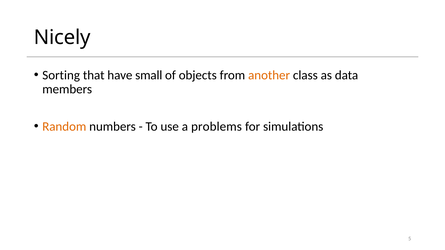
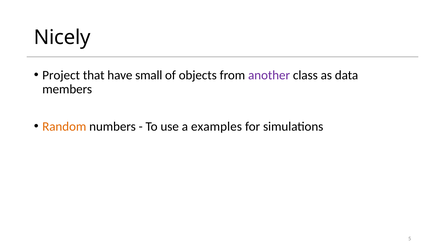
Sorting: Sorting -> Project
another colour: orange -> purple
problems: problems -> examples
